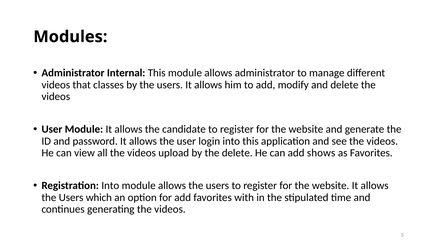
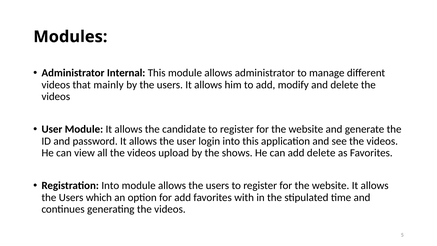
classes: classes -> mainly
the delete: delete -> shows
add shows: shows -> delete
